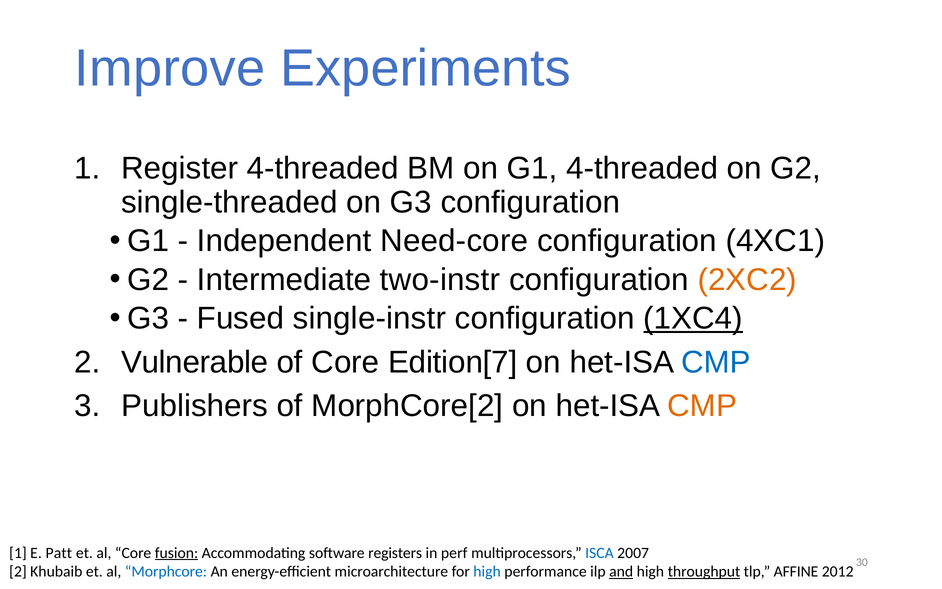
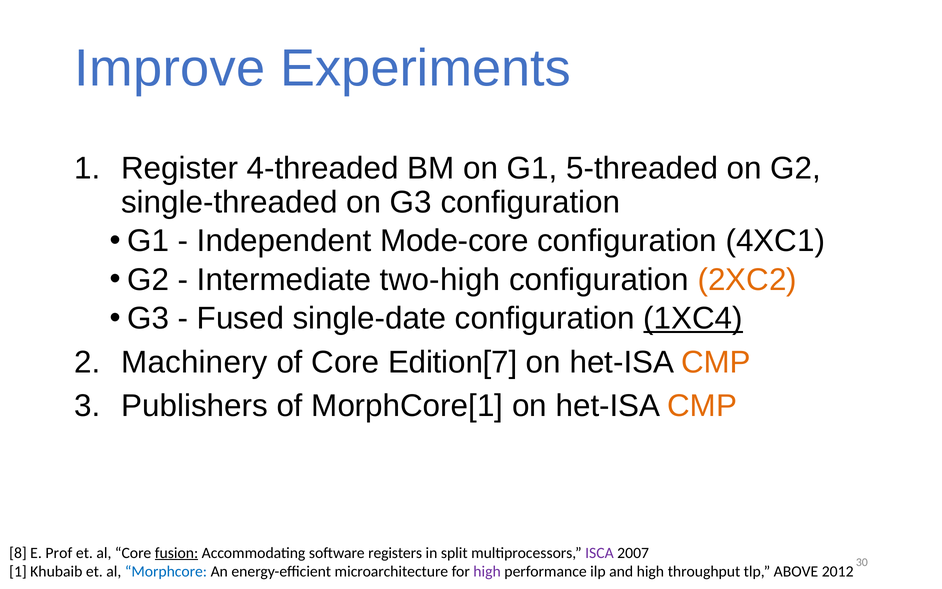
G1 4-threaded: 4-threaded -> 5-threaded
Need-core: Need-core -> Mode-core
two-instr: two-instr -> two-high
single-instr: single-instr -> single-date
Vulnerable: Vulnerable -> Machinery
CMP at (716, 362) colour: blue -> orange
MorphCore[2: MorphCore[2 -> MorphCore[1
1 at (18, 553): 1 -> 8
Patt: Patt -> Prof
perf: perf -> split
ISCA colour: blue -> purple
2 at (18, 572): 2 -> 1
high at (487, 572) colour: blue -> purple
and underline: present -> none
throughput underline: present -> none
AFFINE: AFFINE -> ABOVE
